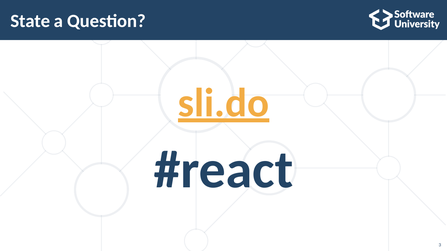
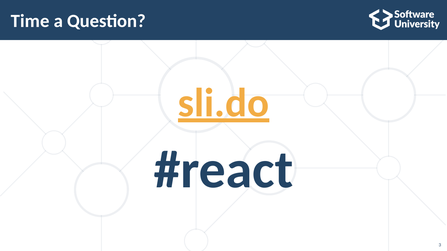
State: State -> Time
